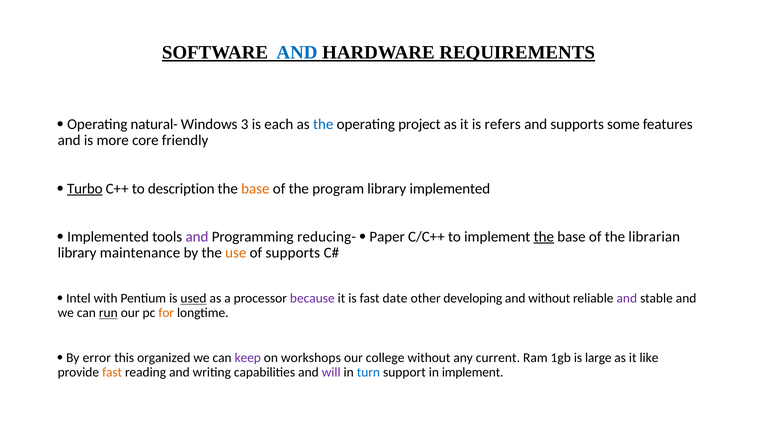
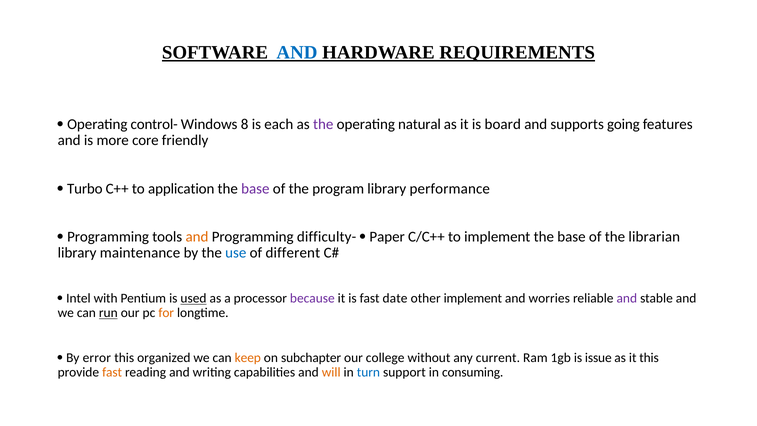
natural-: natural- -> control-
3: 3 -> 8
the at (323, 124) colour: blue -> purple
project: project -> natural
refers: refers -> board
some: some -> going
Turbo underline: present -> none
description: description -> application
base at (255, 188) colour: orange -> purple
library implemented: implemented -> performance
Implemented at (108, 237): Implemented -> Programming
and at (197, 237) colour: purple -> orange
reducing-: reducing- -> difficulty-
the at (544, 237) underline: present -> none
use colour: orange -> blue
of supports: supports -> different
other developing: developing -> implement
and without: without -> worries
keep colour: purple -> orange
workshops: workshops -> subchapter
large: large -> issue
it like: like -> this
will colour: purple -> orange
in implement: implement -> consuming
